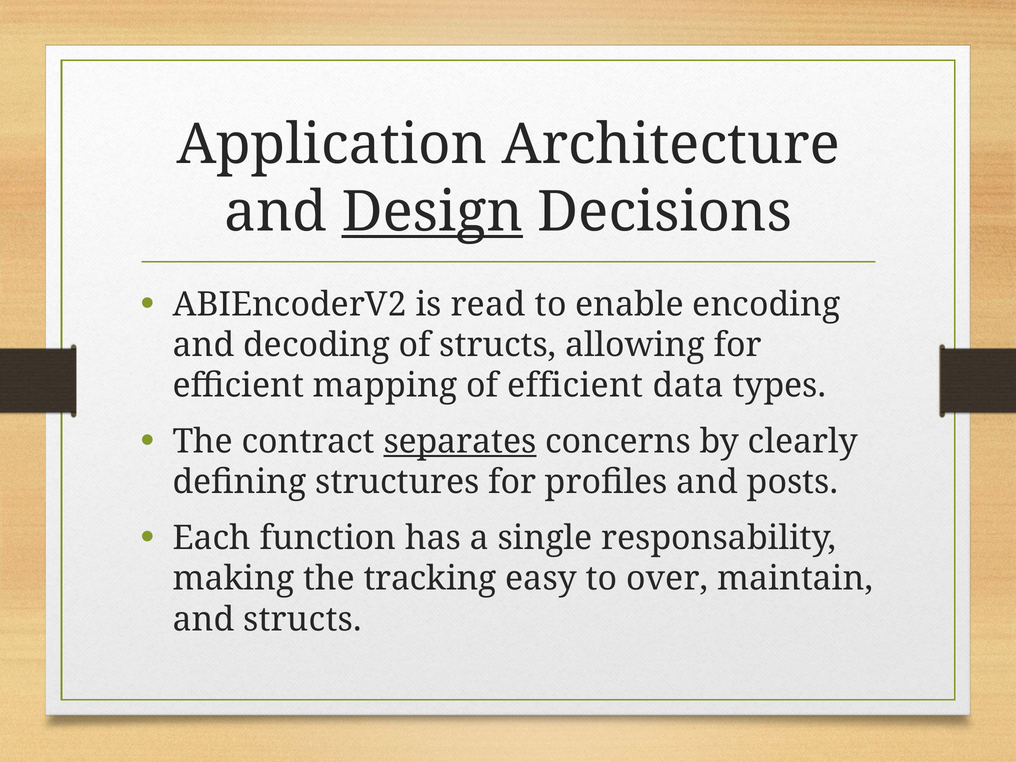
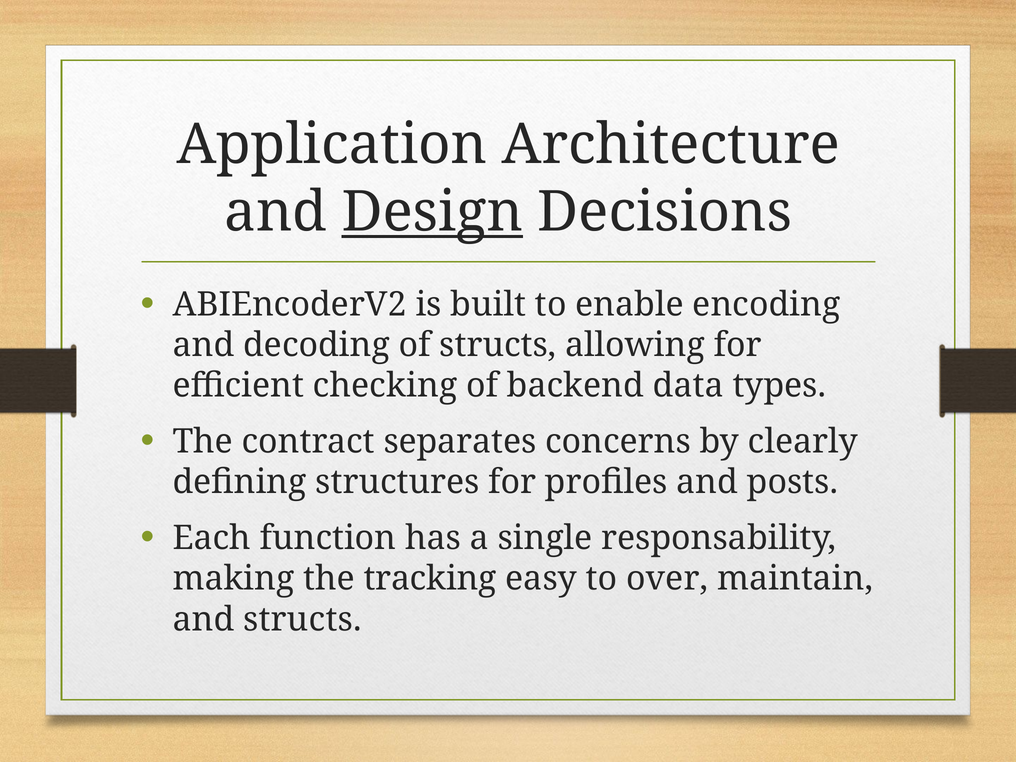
read: read -> built
mapping: mapping -> checking
of efficient: efficient -> backend
separates underline: present -> none
